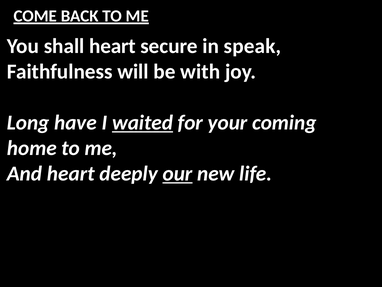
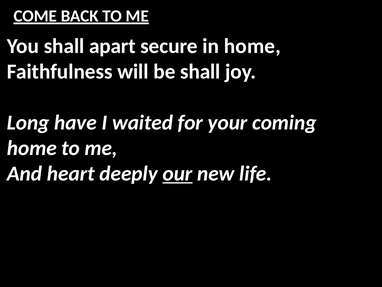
shall heart: heart -> apart
in speak: speak -> home
be with: with -> shall
waited underline: present -> none
